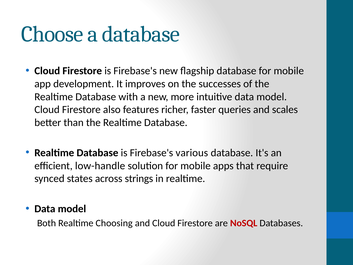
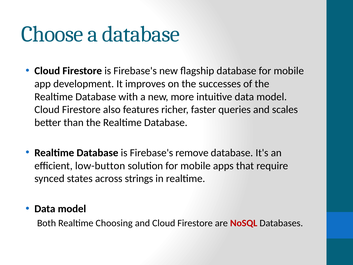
various: various -> remove
low-handle: low-handle -> low-button
